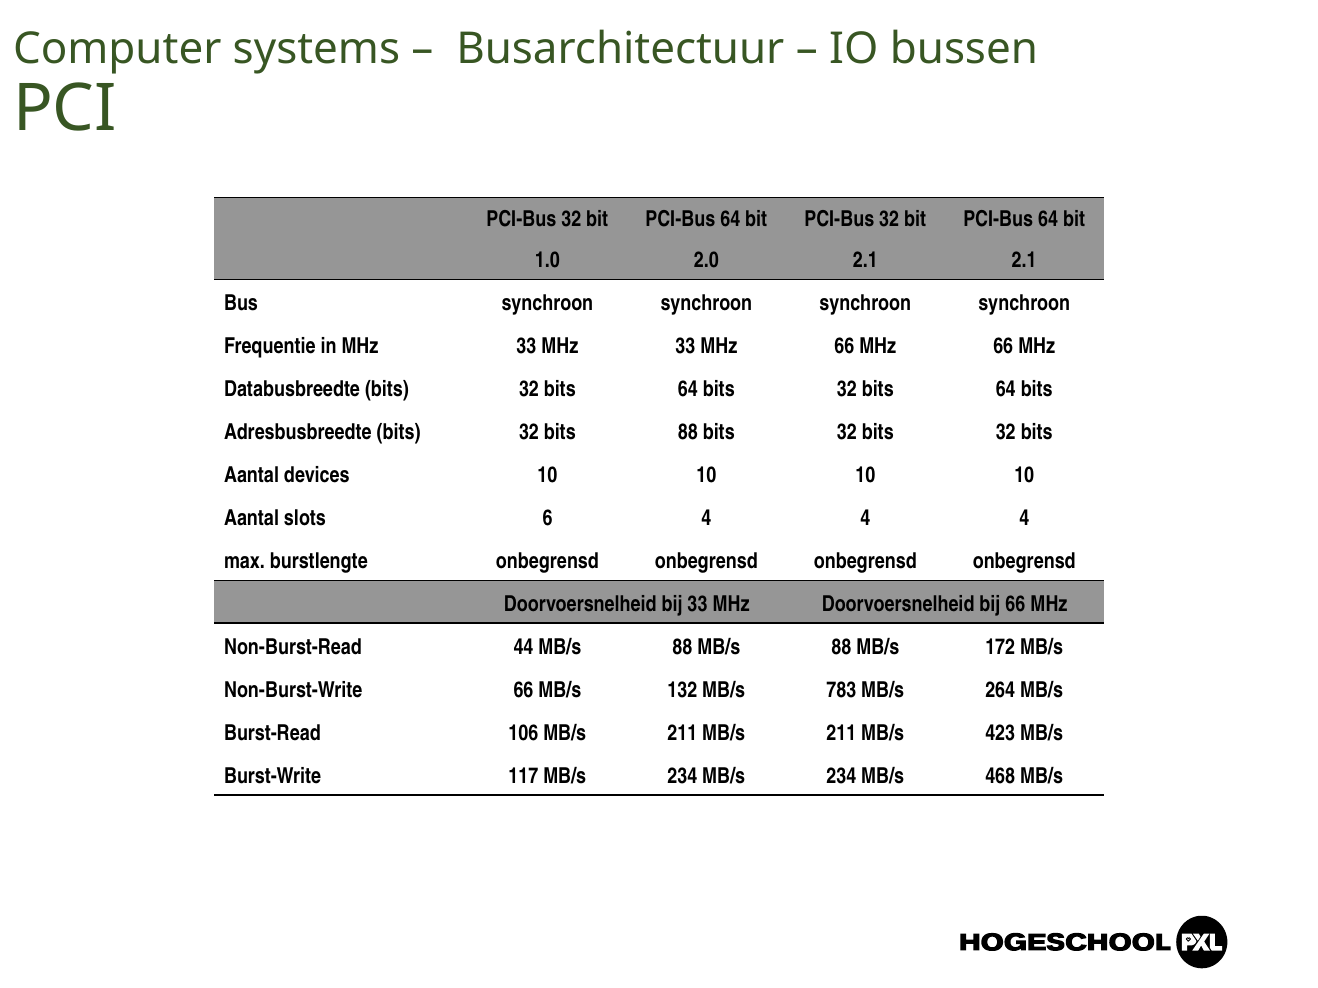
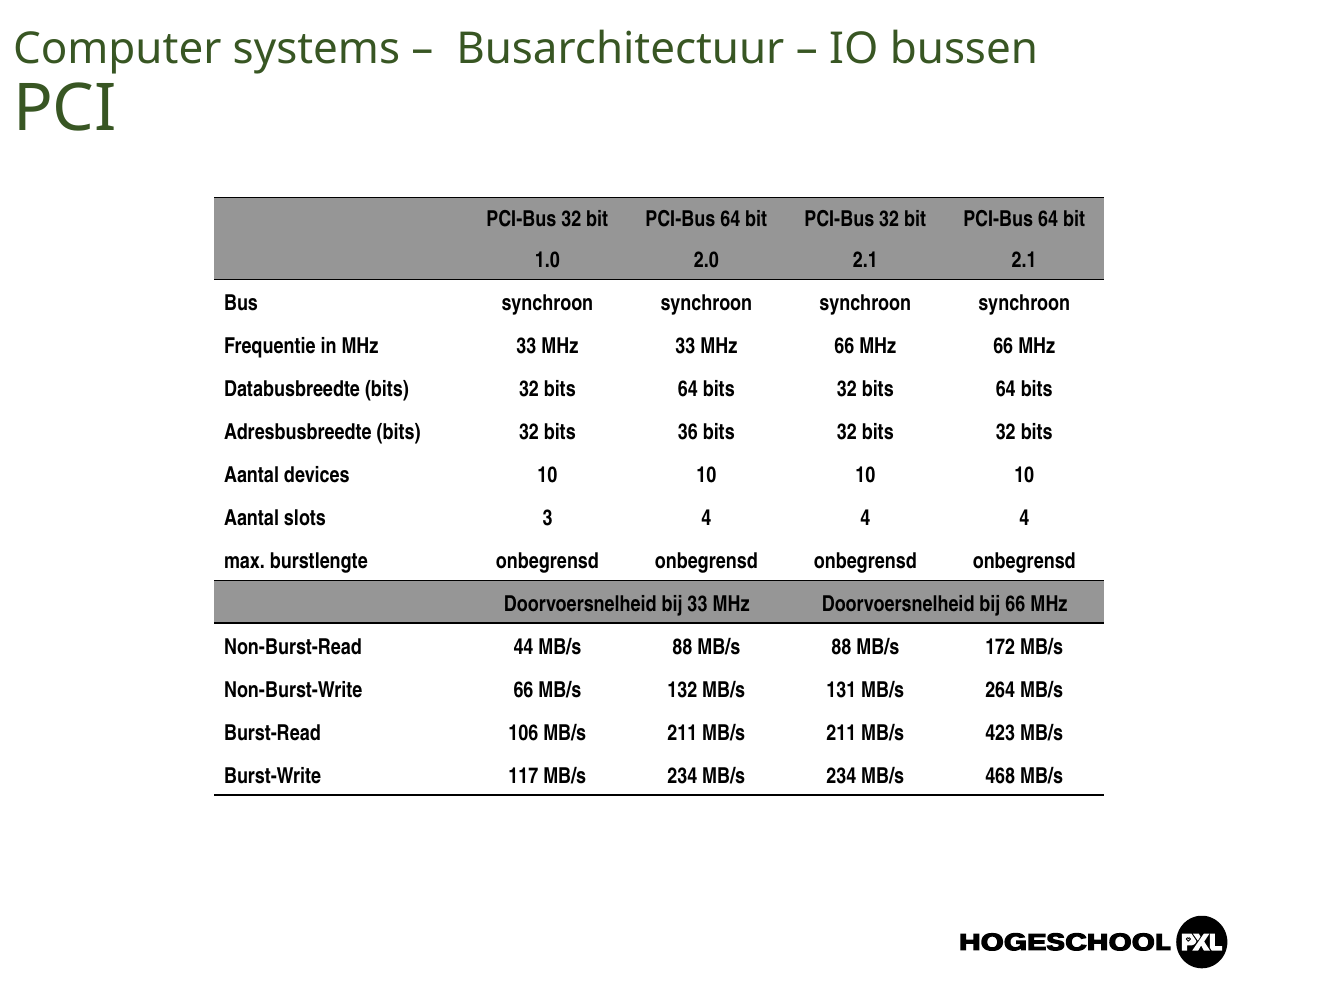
bits 88: 88 -> 36
6: 6 -> 3
783: 783 -> 131
